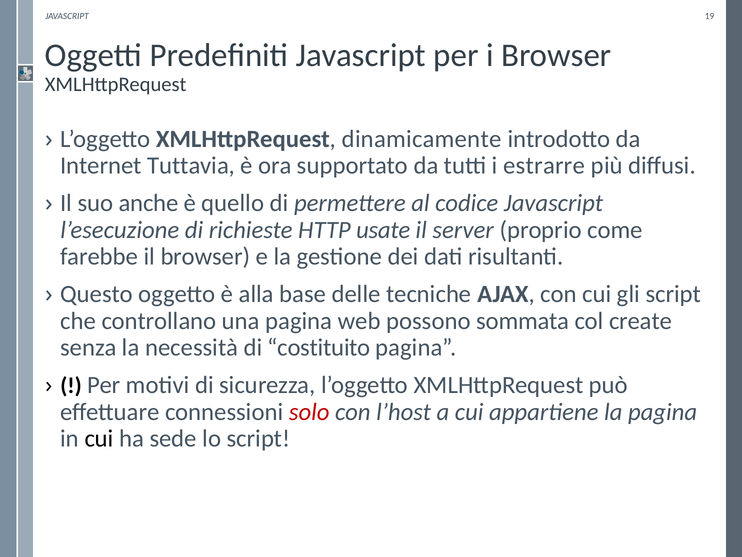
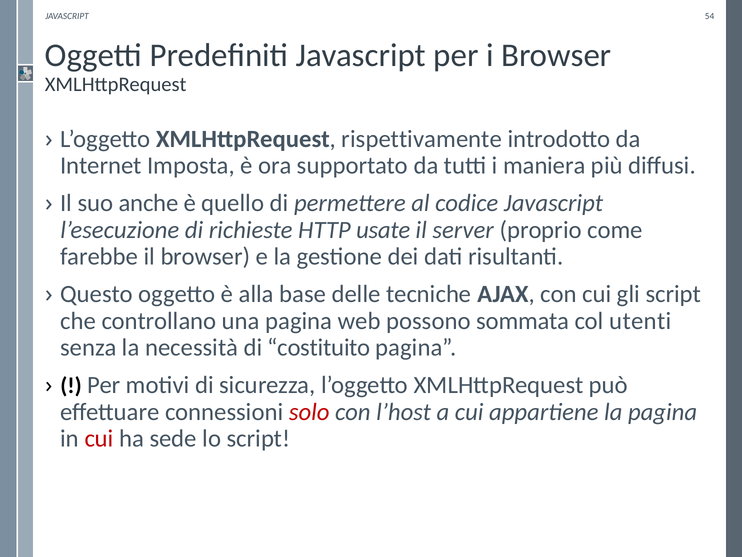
19: 19 -> 54
dinamicamente: dinamicamente -> rispettivamente
Tuttavia: Tuttavia -> Imposta
estrarre: estrarre -> maniera
create: create -> utenti
cui at (99, 438) colour: black -> red
